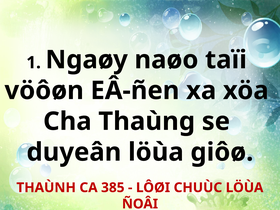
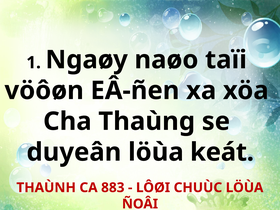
giôø: giôø -> keát
385: 385 -> 883
